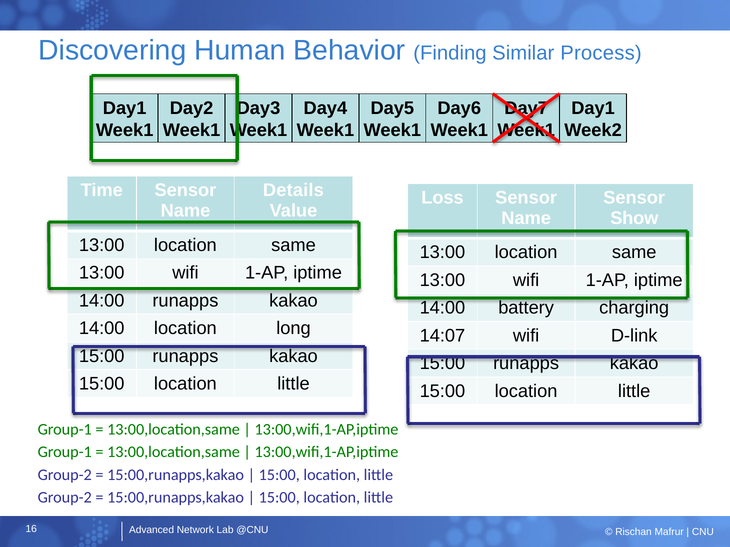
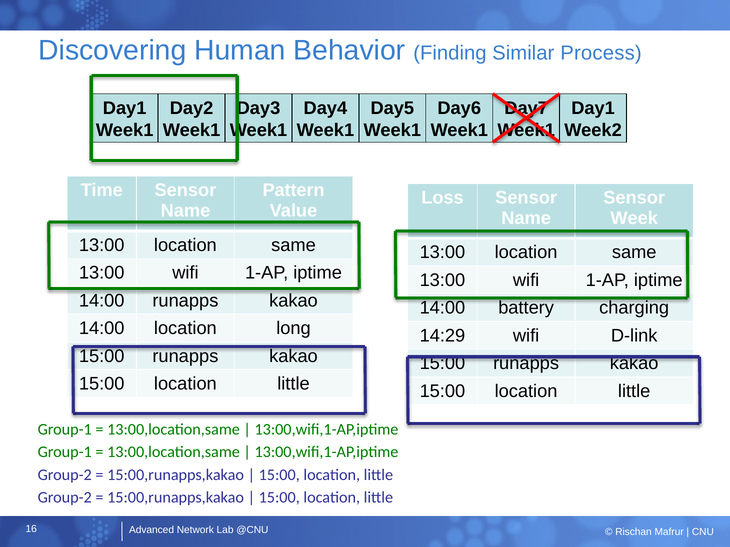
Details: Details -> Pattern
Show: Show -> Week
14:07: 14:07 -> 14:29
